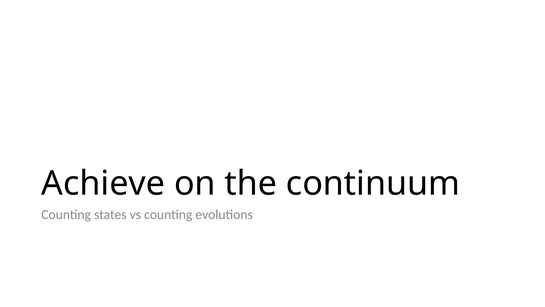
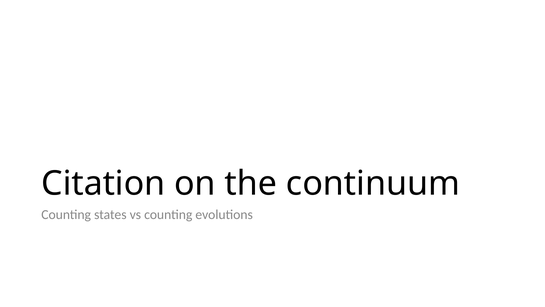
Achieve: Achieve -> Citation
